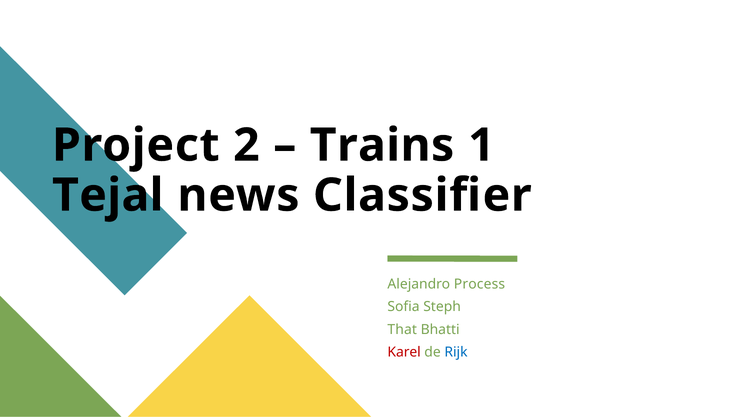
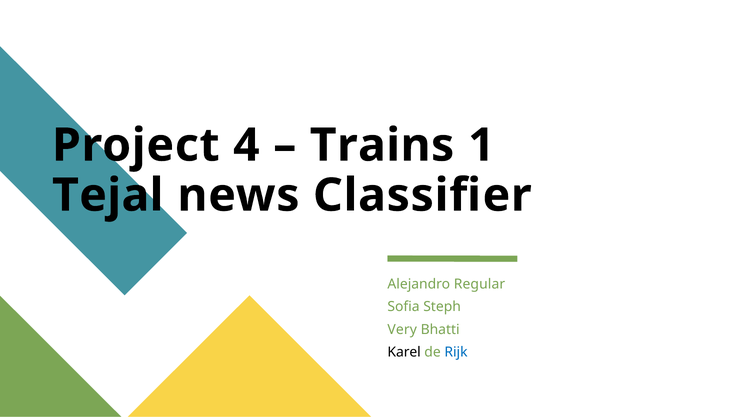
2: 2 -> 4
Process: Process -> Regular
That: That -> Very
Karel colour: red -> black
